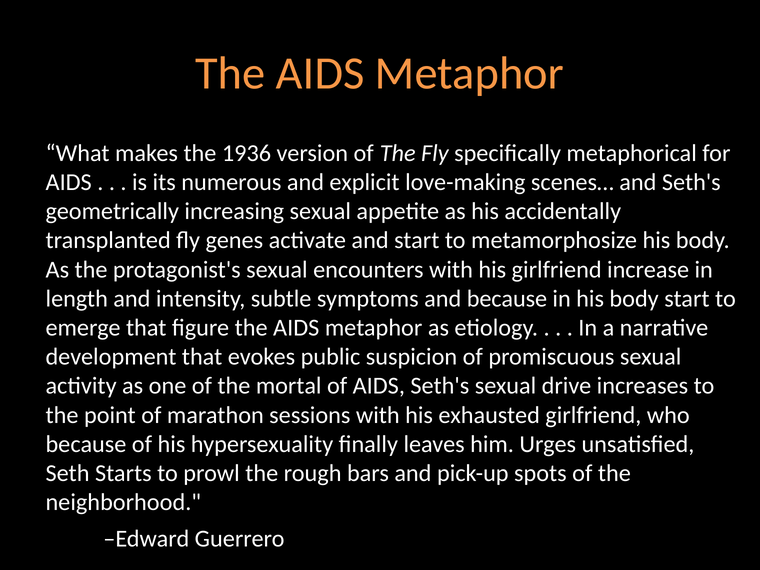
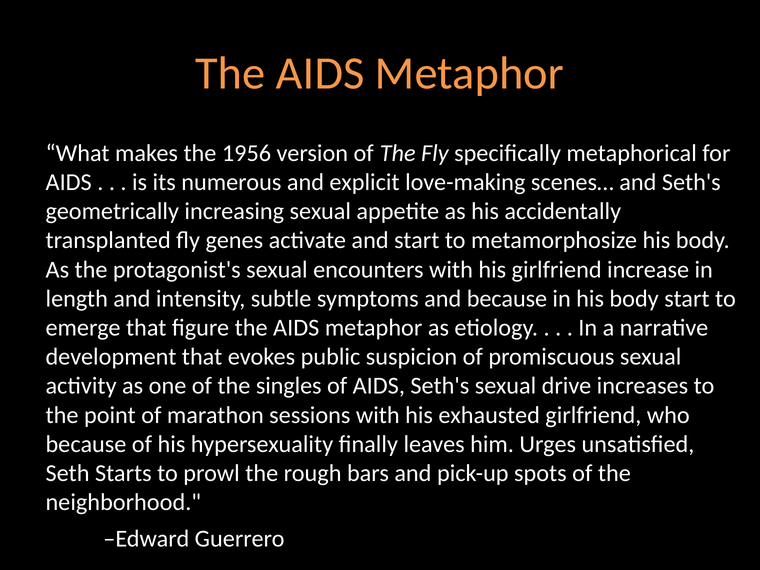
1936: 1936 -> 1956
mortal: mortal -> singles
